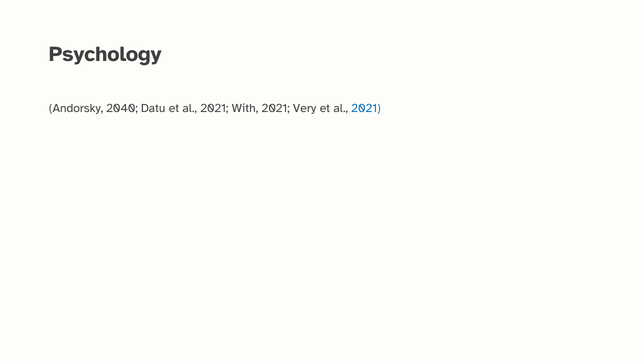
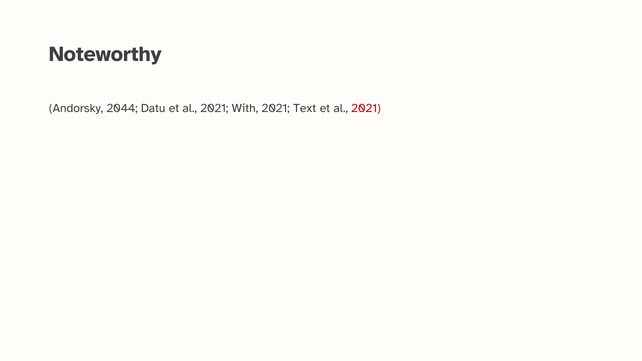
Psychology: Psychology -> Noteworthy
2040: 2040 -> 2044
Very: Very -> Text
2021 at (366, 108) colour: blue -> red
